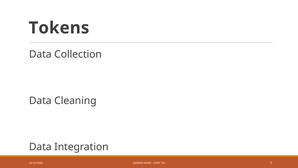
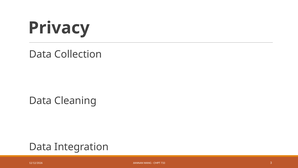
Tokens: Tokens -> Privacy
